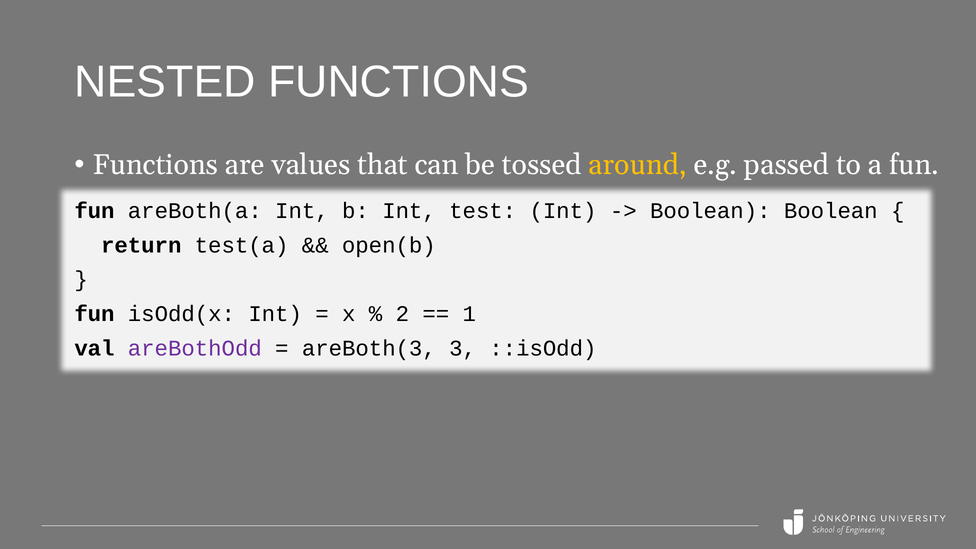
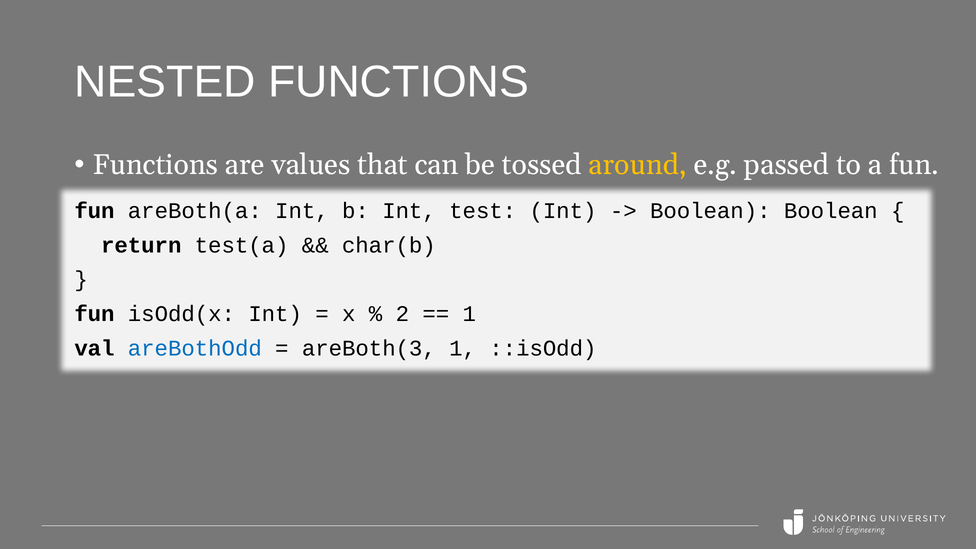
open(b: open(b -> char(b
areBothOdd colour: purple -> blue
areBoth(3 3: 3 -> 1
